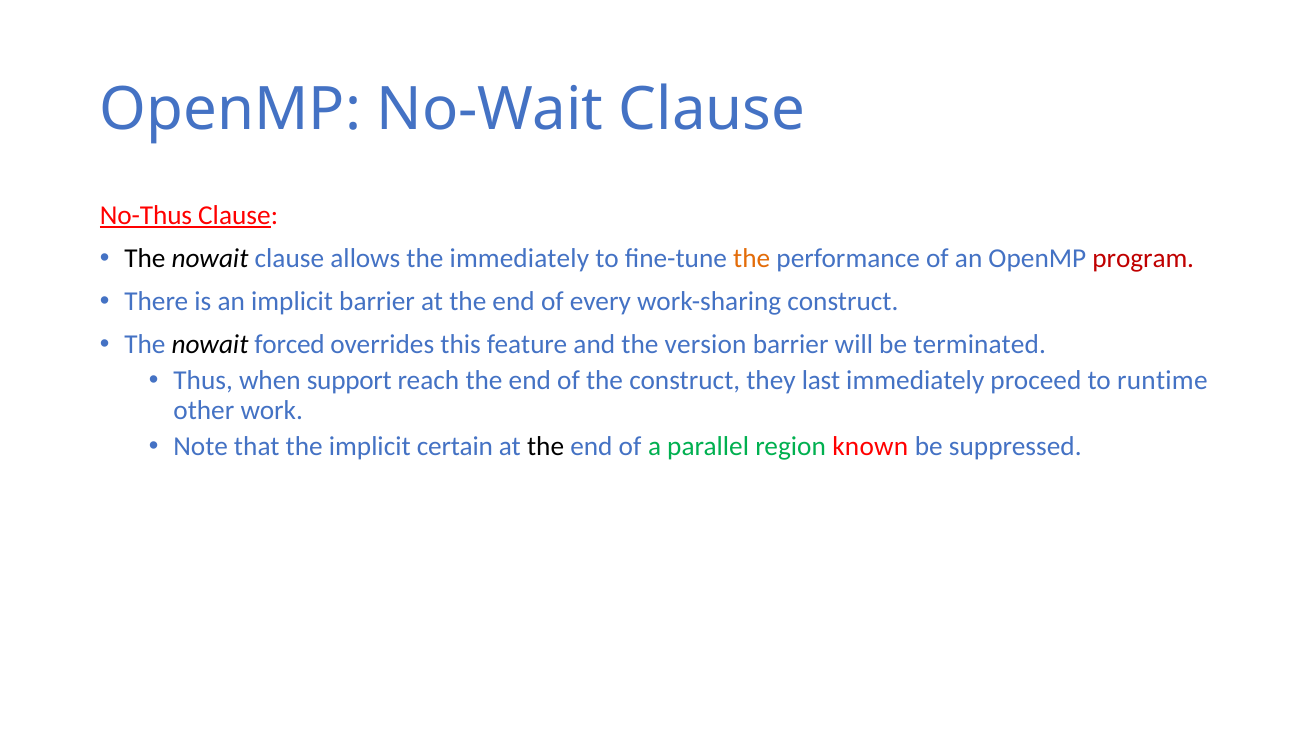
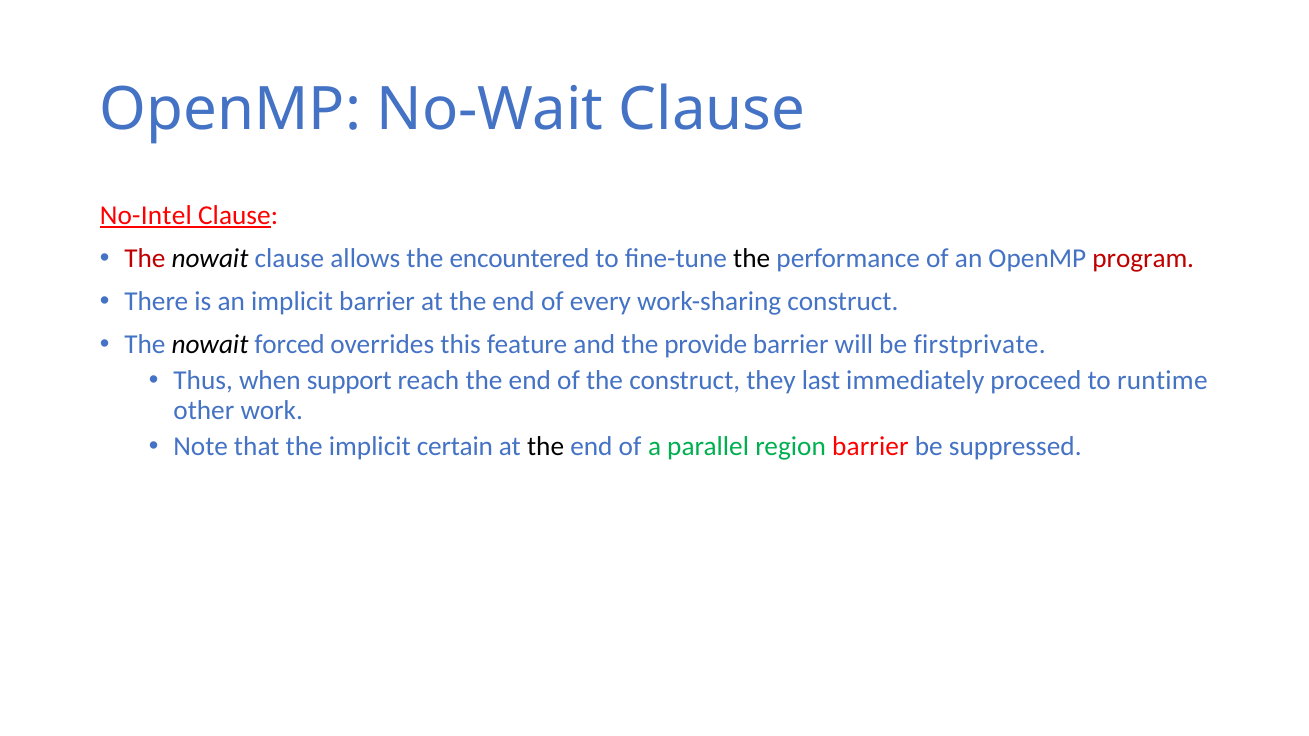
No-Thus: No-Thus -> No-Intel
The at (145, 259) colour: black -> red
the immediately: immediately -> encountered
the at (752, 259) colour: orange -> black
version: version -> provide
terminated: terminated -> firstprivate
region known: known -> barrier
